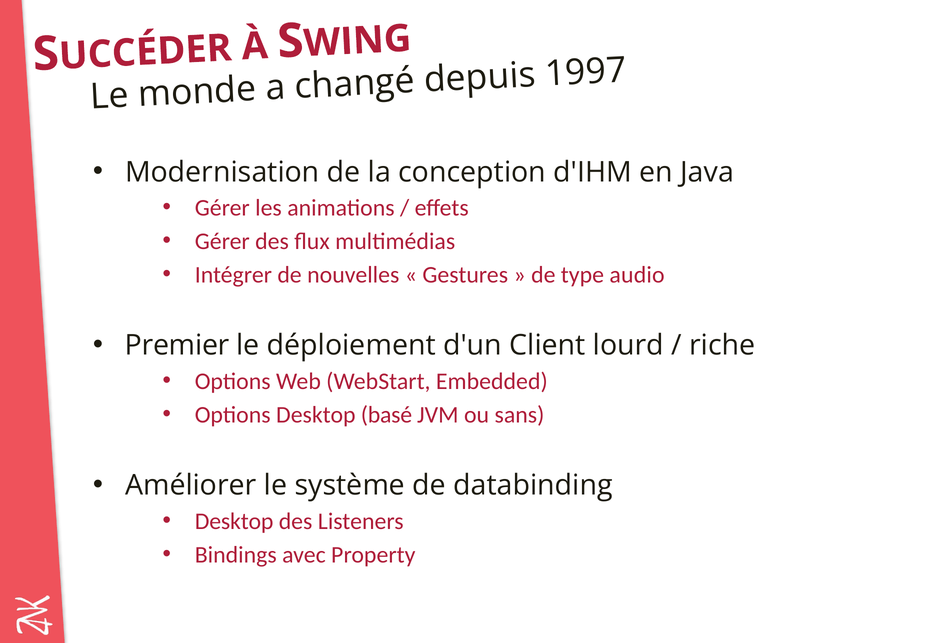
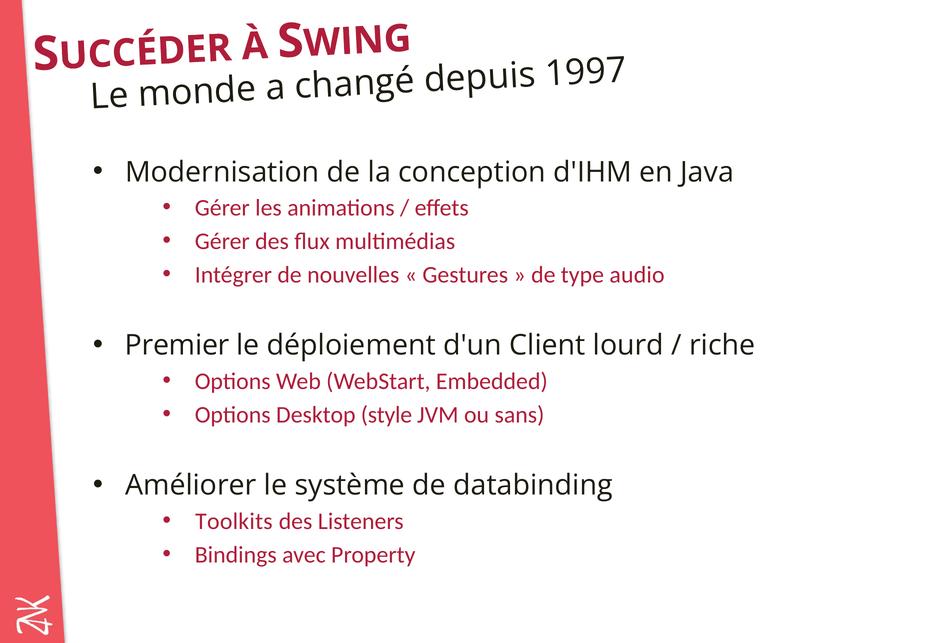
basé: basé -> style
Desktop at (234, 522): Desktop -> Toolkits
